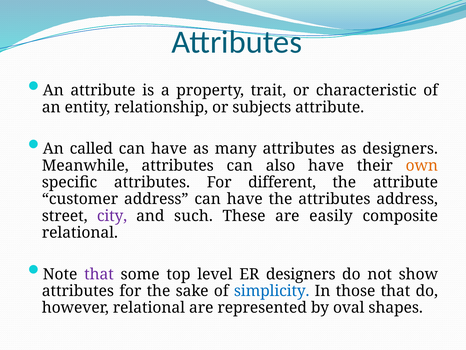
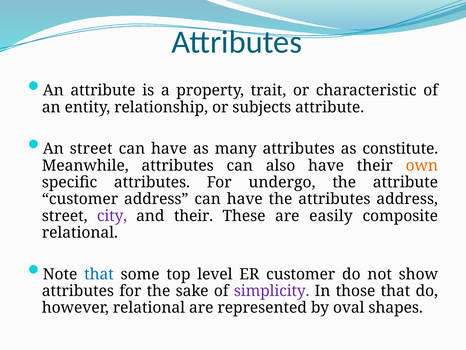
An called: called -> street
as designers: designers -> constitute
different: different -> undergo
and such: such -> their
that at (99, 274) colour: purple -> blue
ER designers: designers -> customer
simplicity colour: blue -> purple
